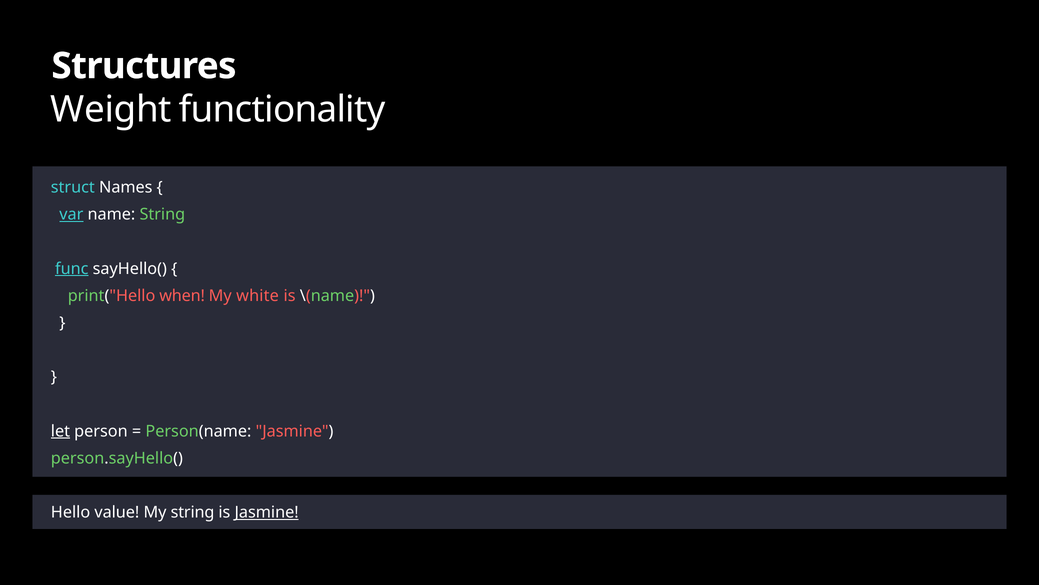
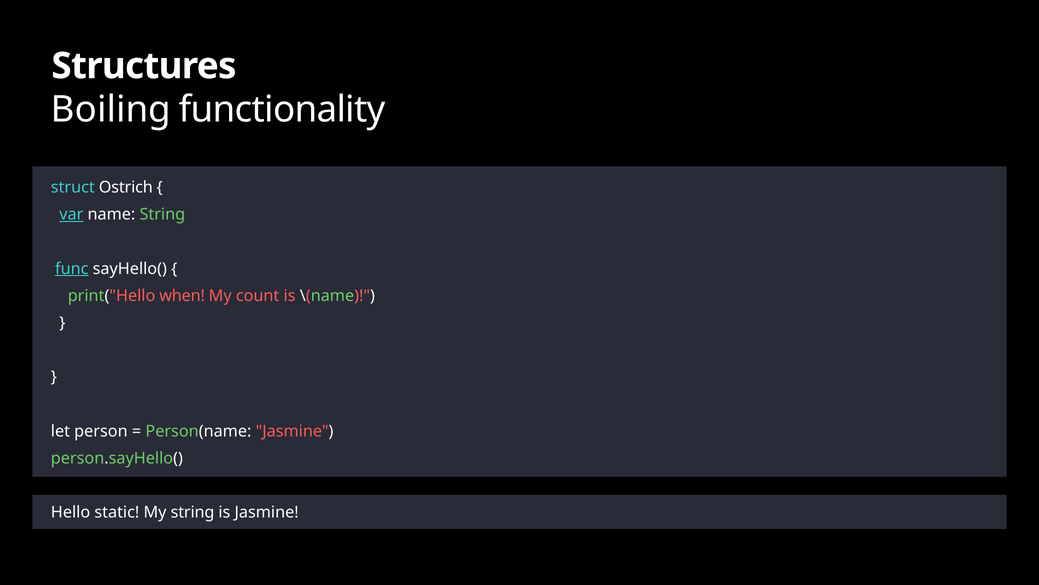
Weight: Weight -> Boiling
Names: Names -> Ostrich
white: white -> count
let underline: present -> none
value: value -> static
Jasmine at (267, 512) underline: present -> none
